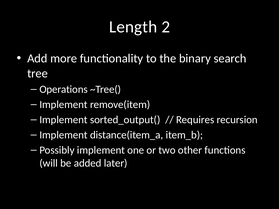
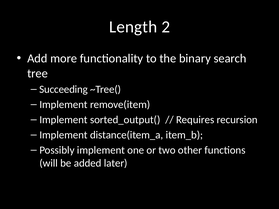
Operations: Operations -> Succeeding
